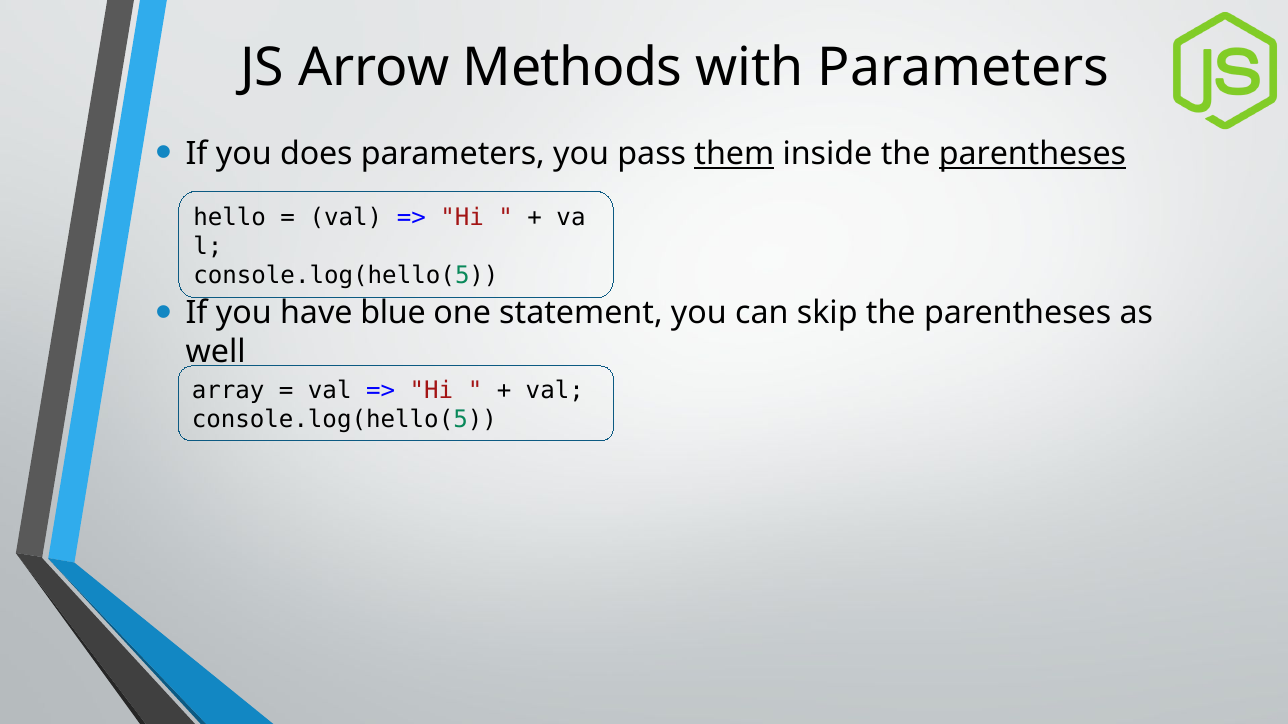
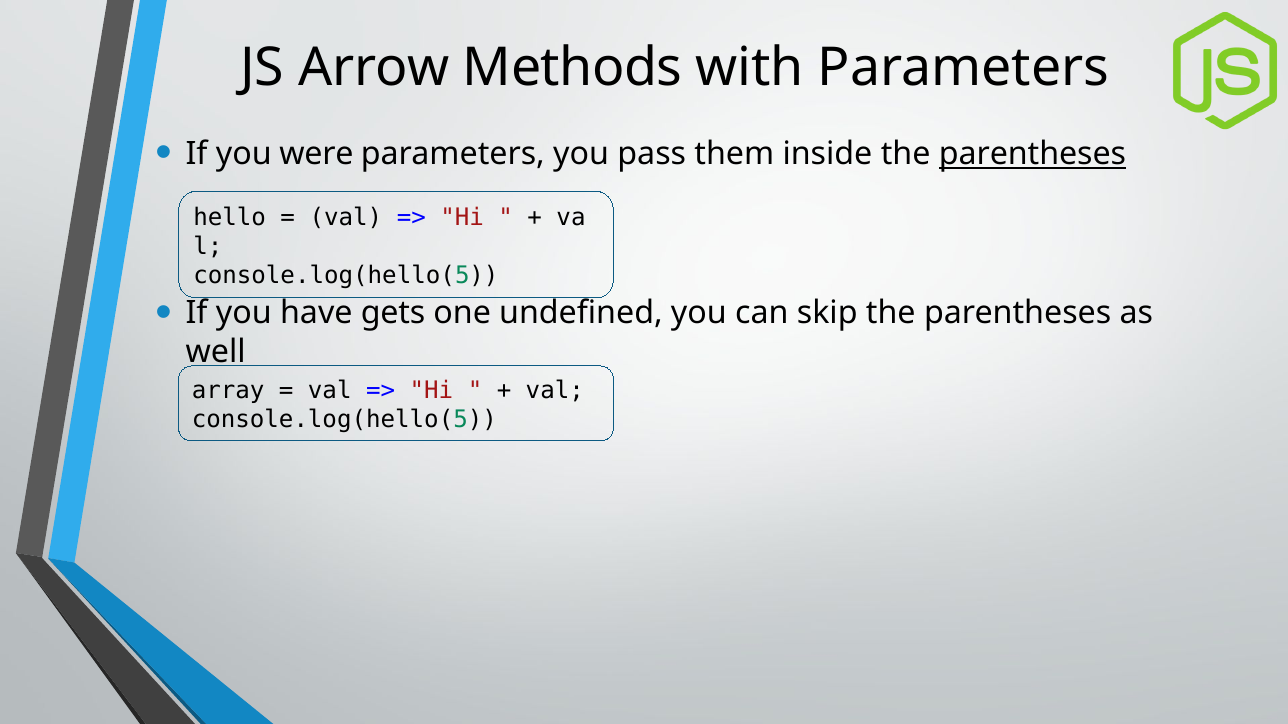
does: does -> were
them underline: present -> none
blue: blue -> gets
statement: statement -> undefined
